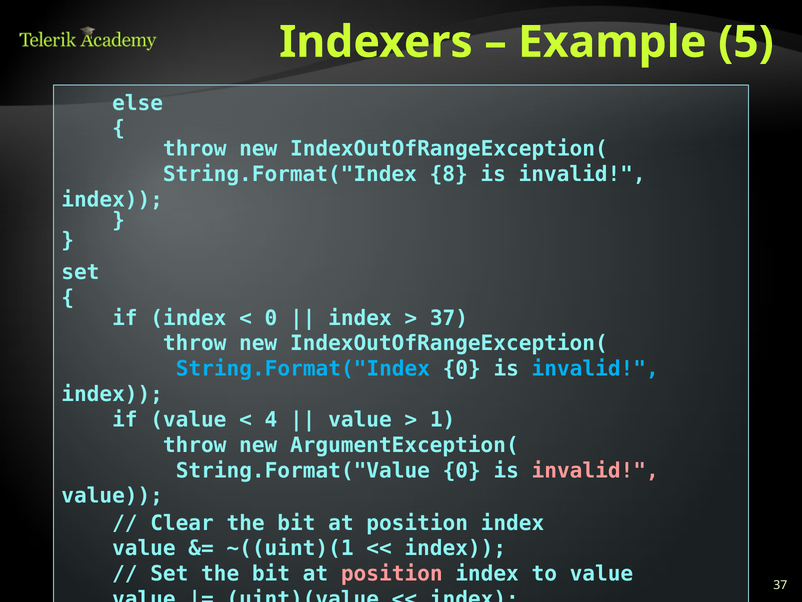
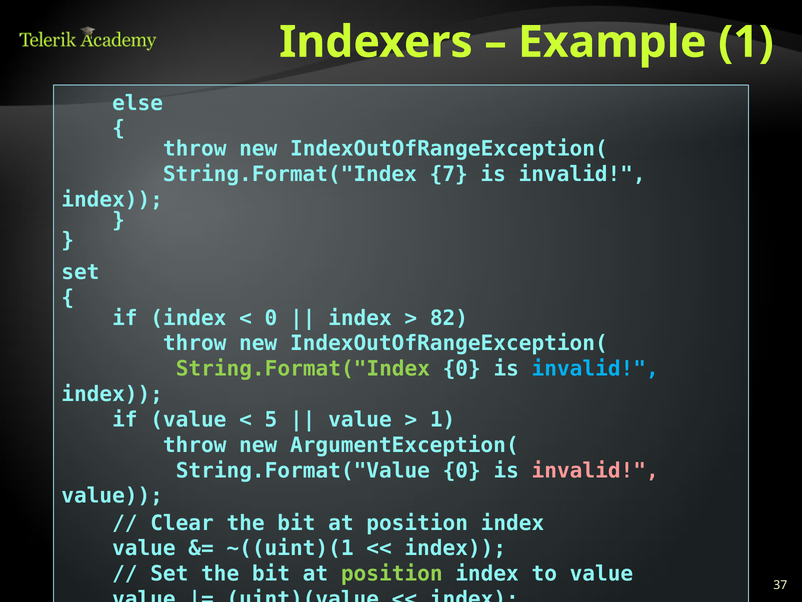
Example 5: 5 -> 1
8: 8 -> 7
37 at (449, 318): 37 -> 82
String.Format("Index at (303, 369) colour: light blue -> light green
4: 4 -> 5
position at (392, 573) colour: pink -> light green
